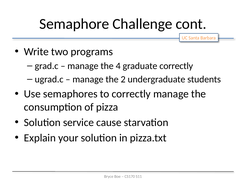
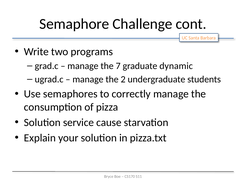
4: 4 -> 7
graduate correctly: correctly -> dynamic
